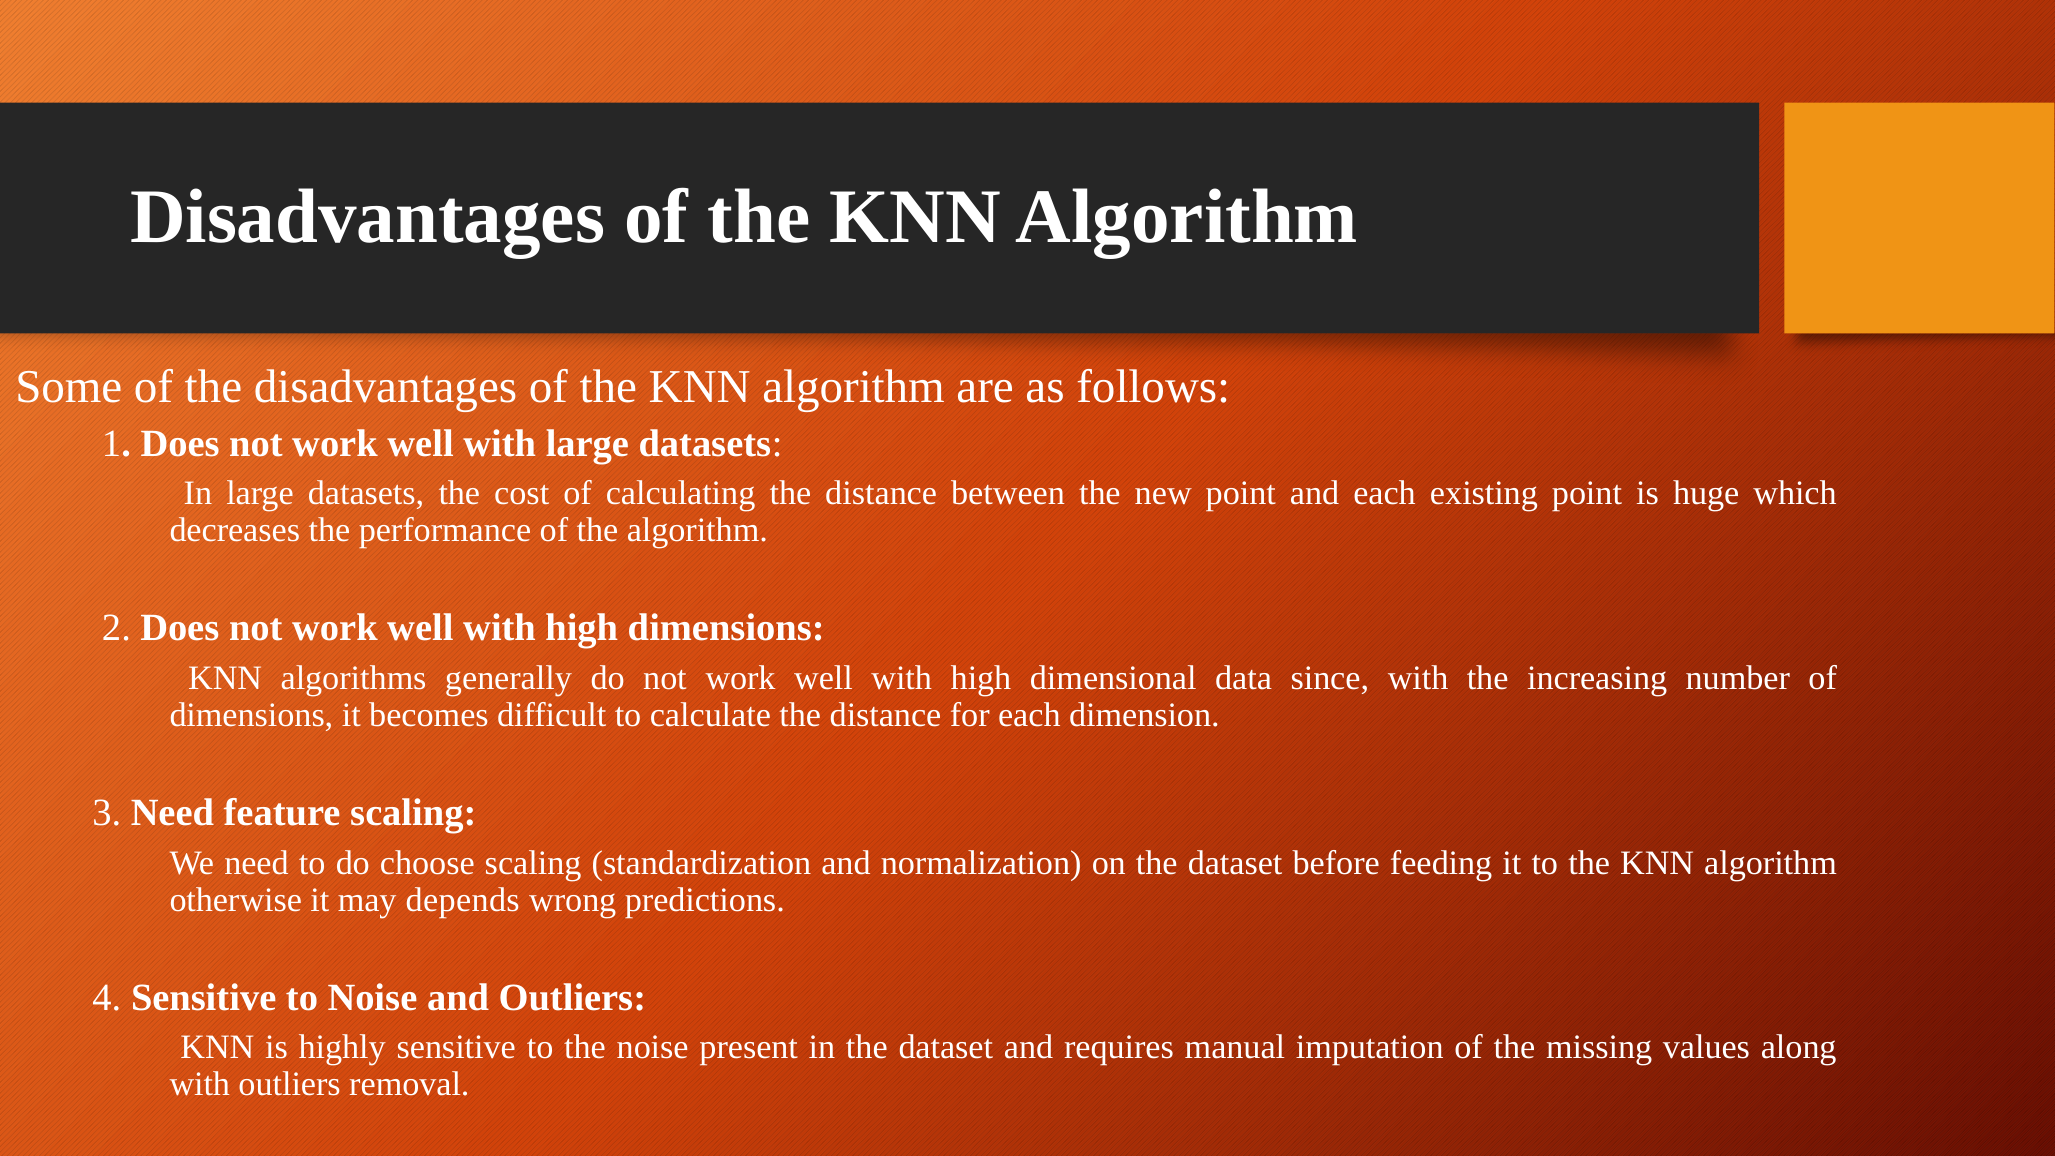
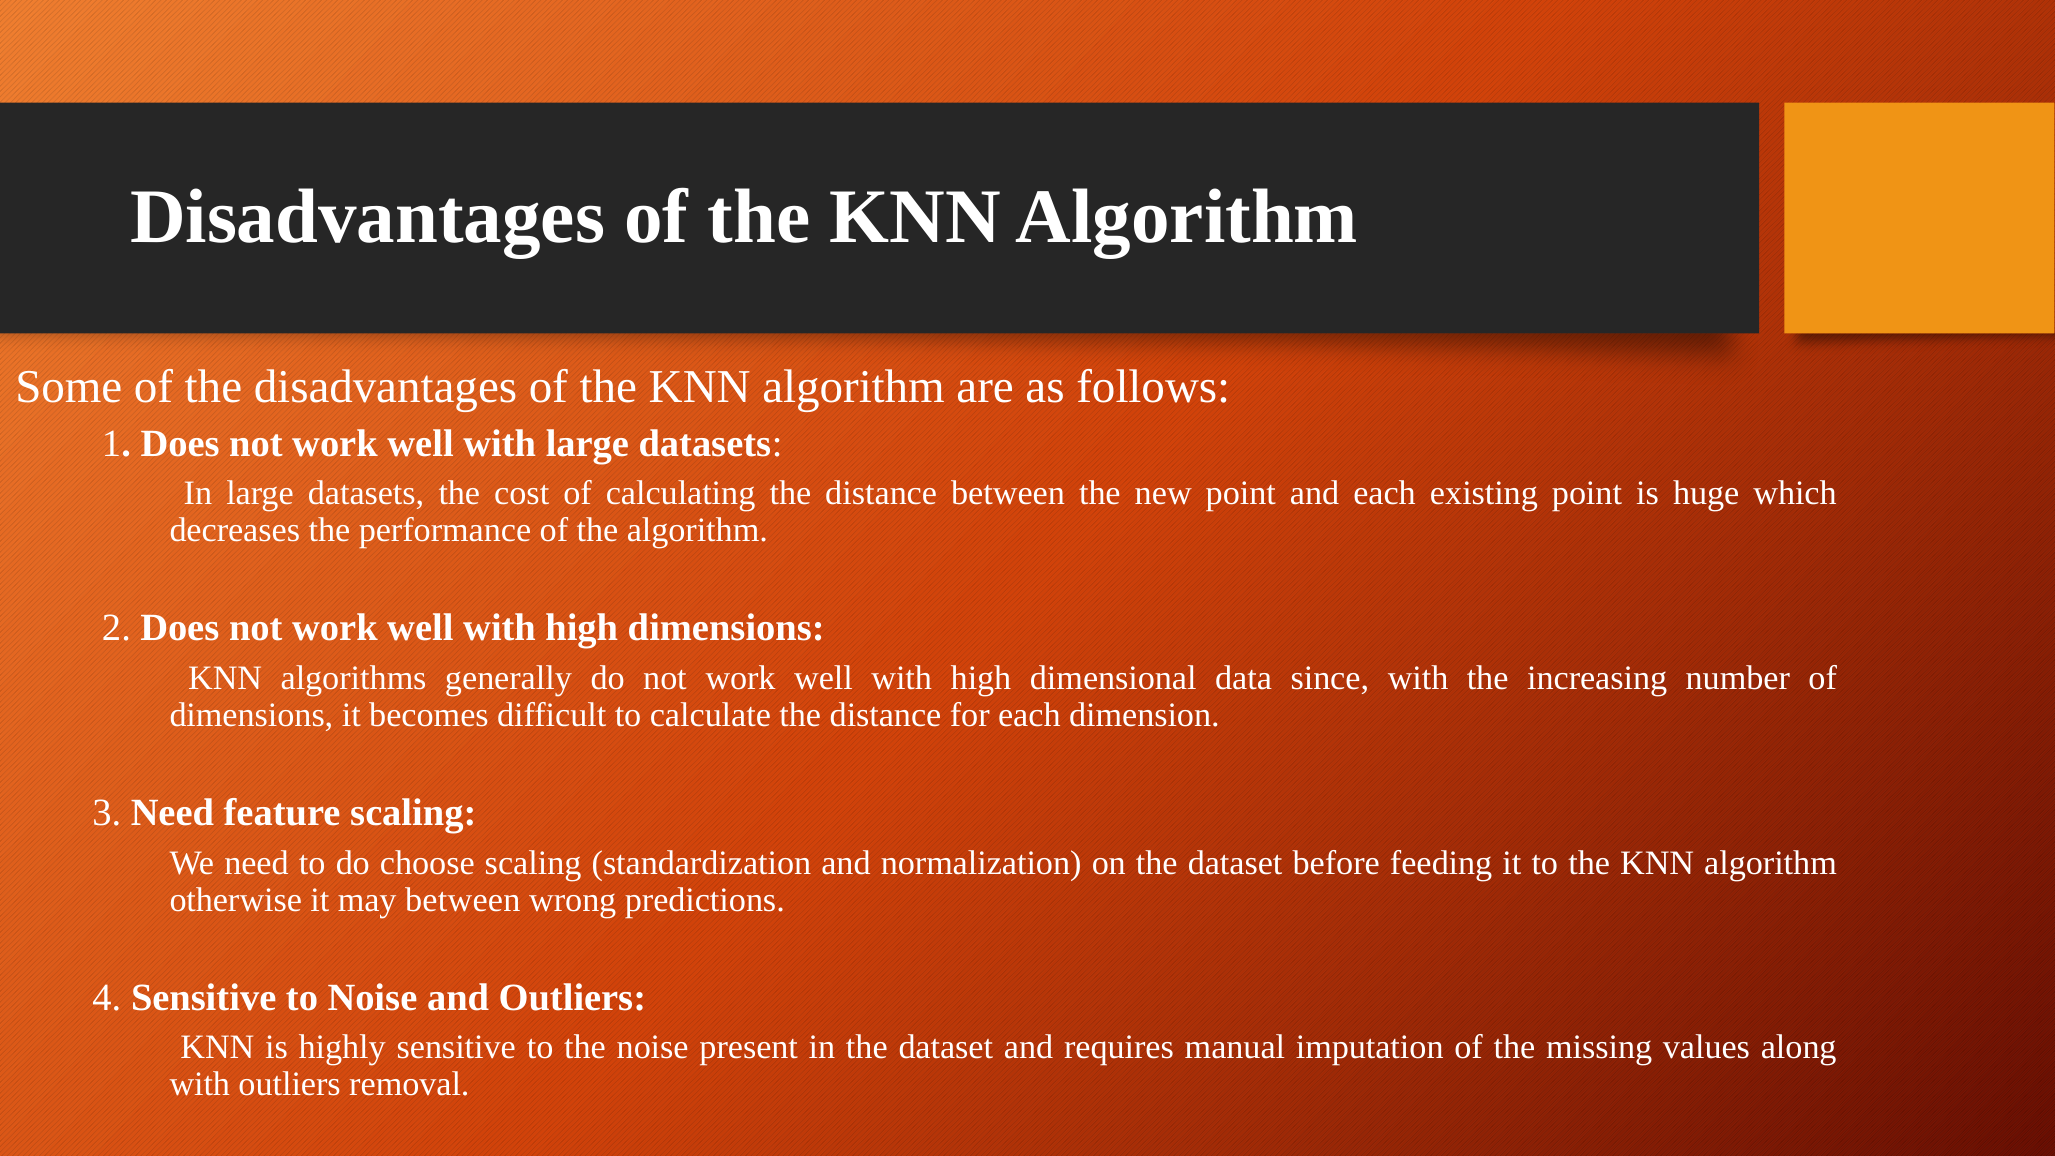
may depends: depends -> between
